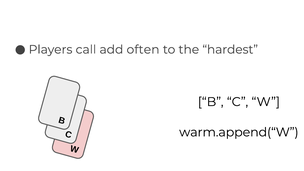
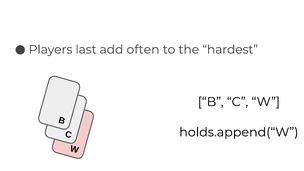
call: call -> last
warm.append(“W: warm.append(“W -> holds.append(“W
